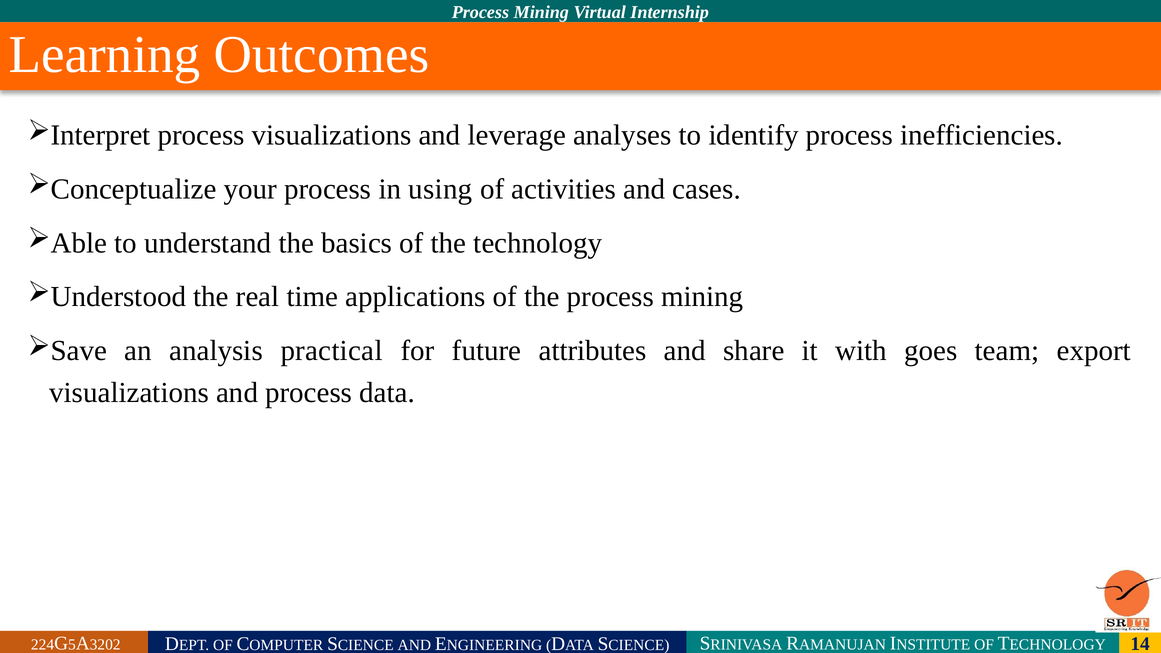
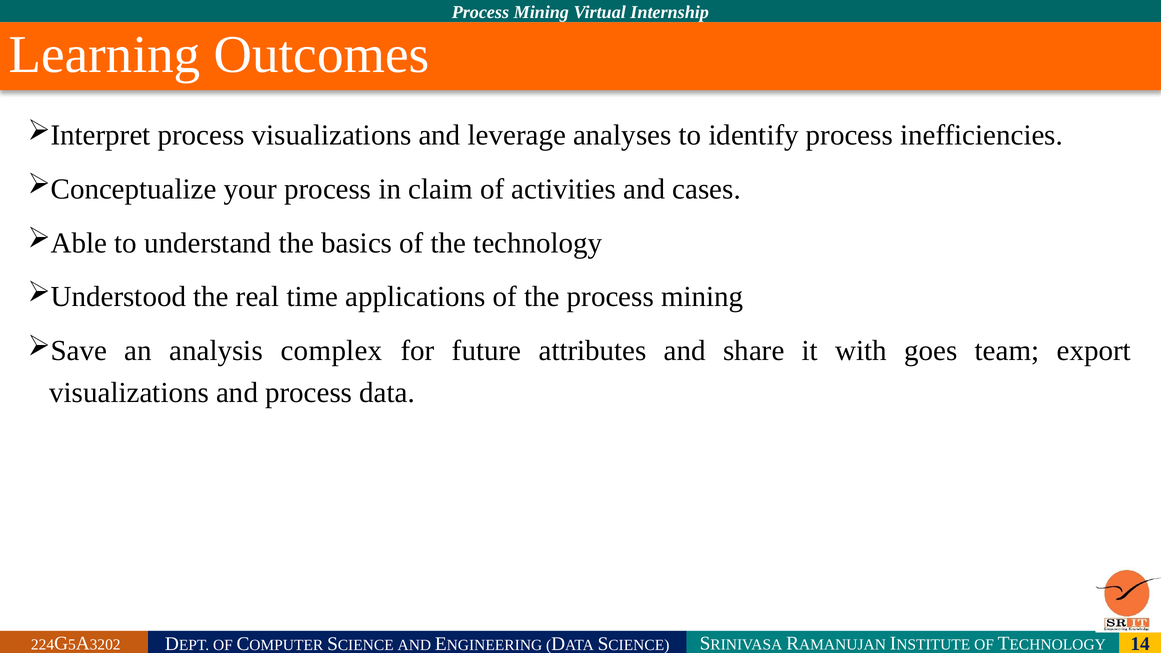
using: using -> claim
practical: practical -> complex
